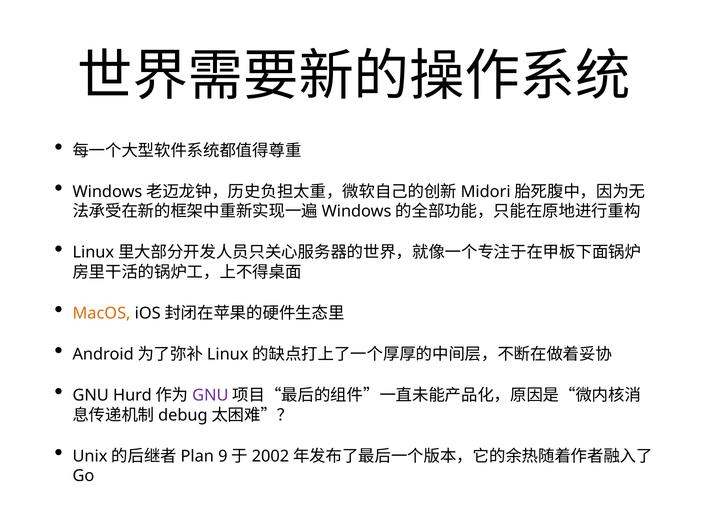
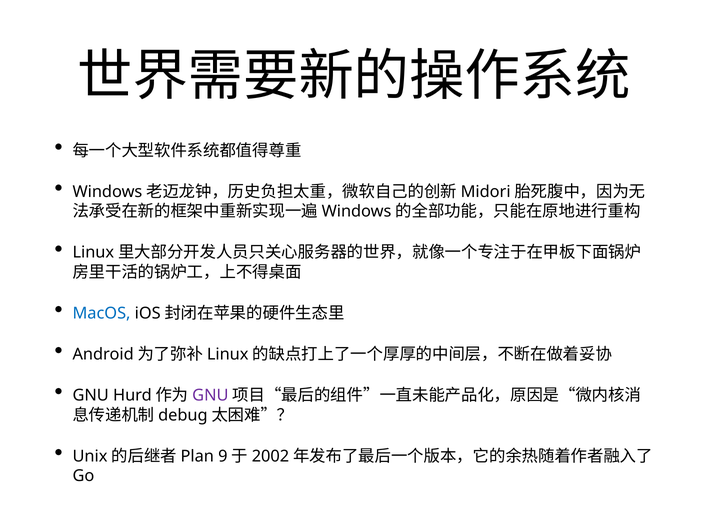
MacOS colour: orange -> blue
